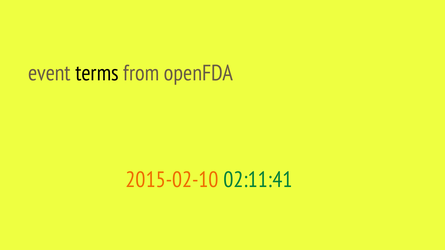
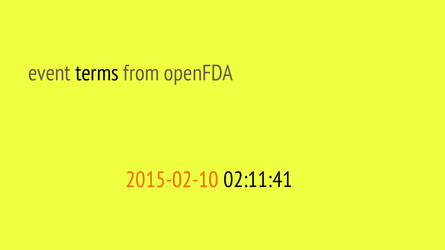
02:11:41 colour: green -> black
